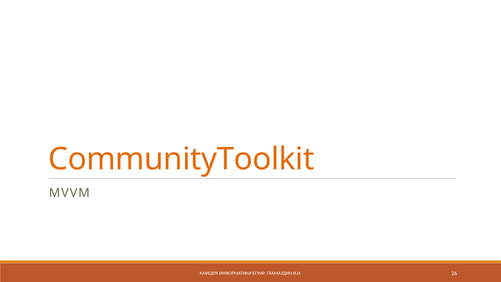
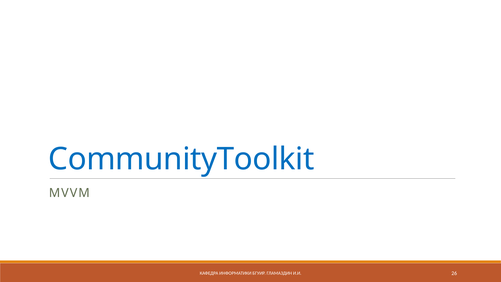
CommunityToolkit colour: orange -> blue
